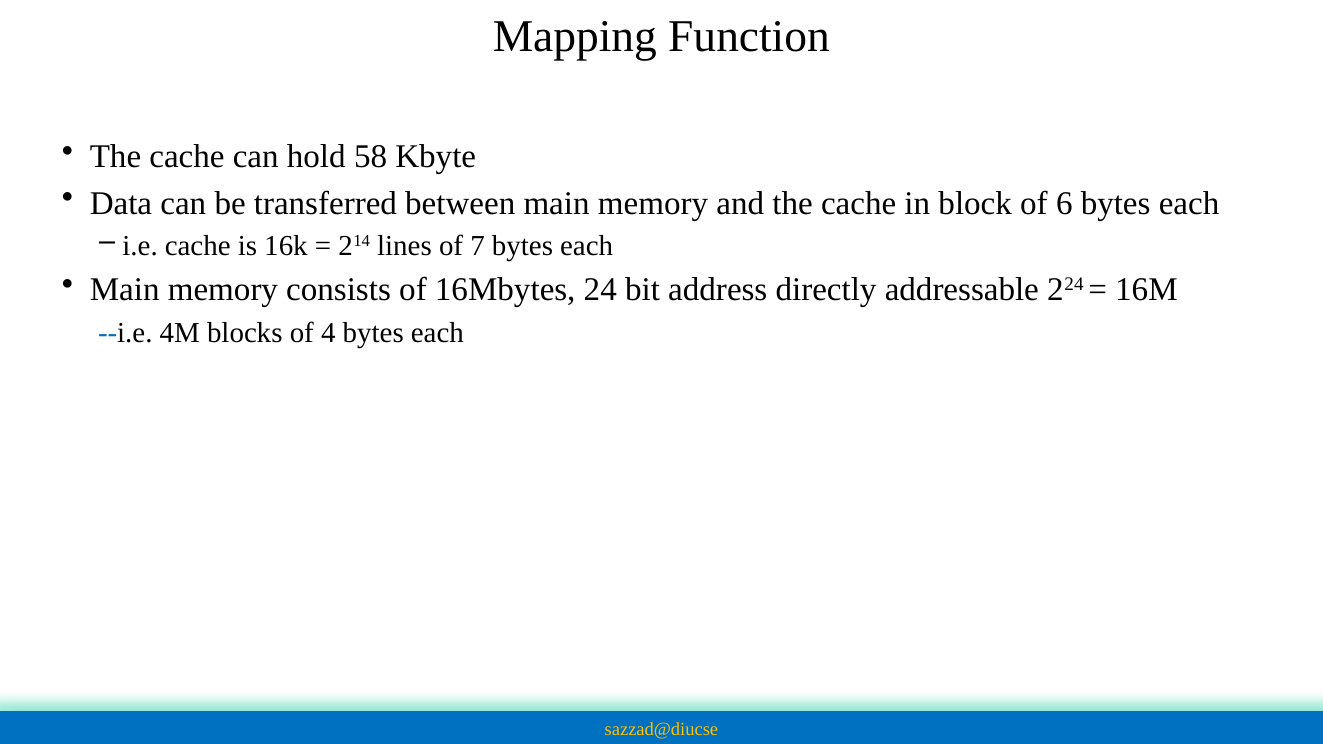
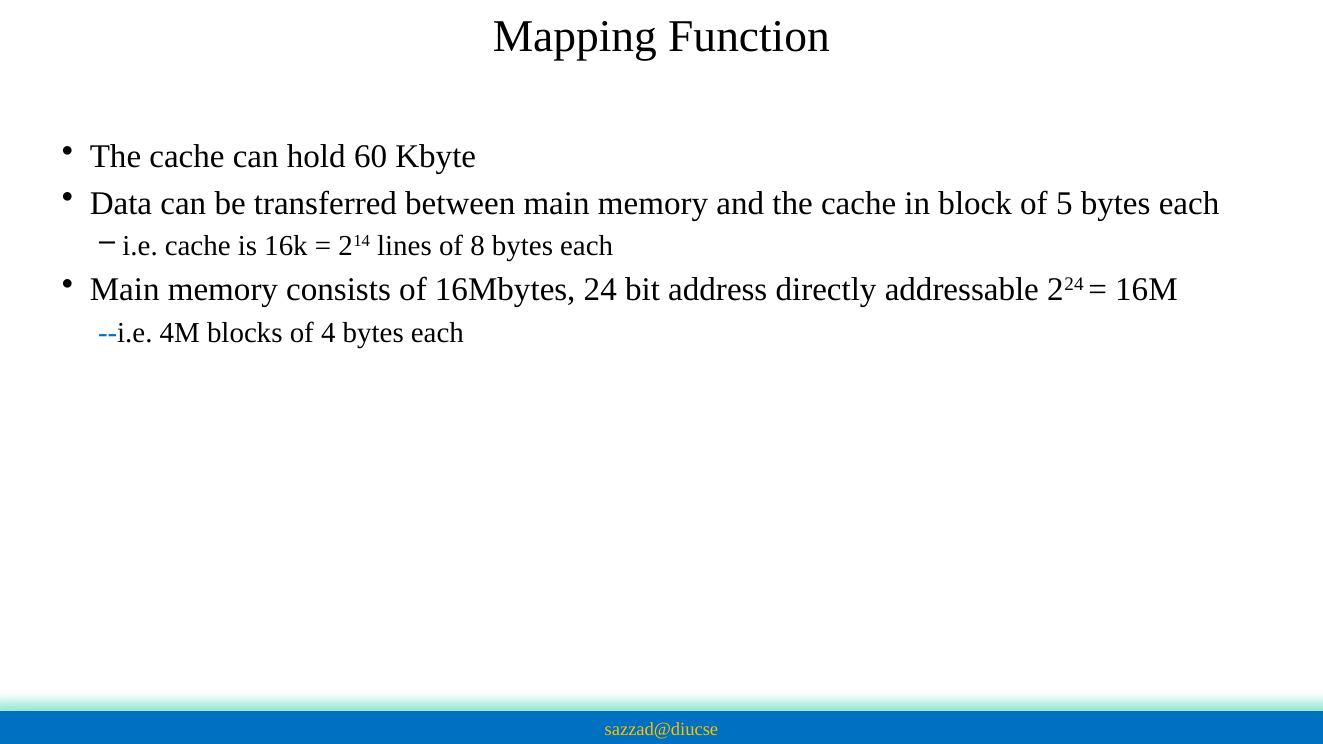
58: 58 -> 60
6: 6 -> 5
7: 7 -> 8
